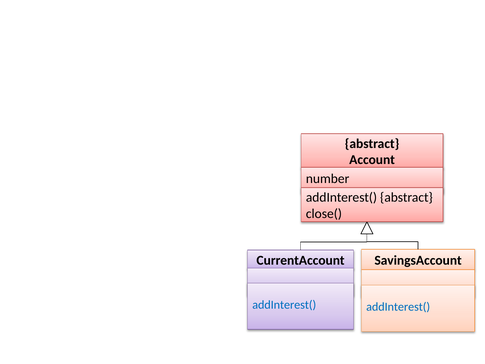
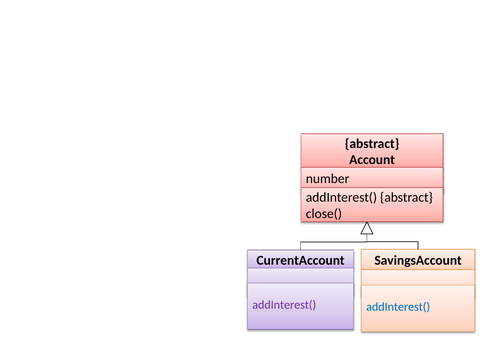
addInterest( at (284, 305) colour: blue -> purple
